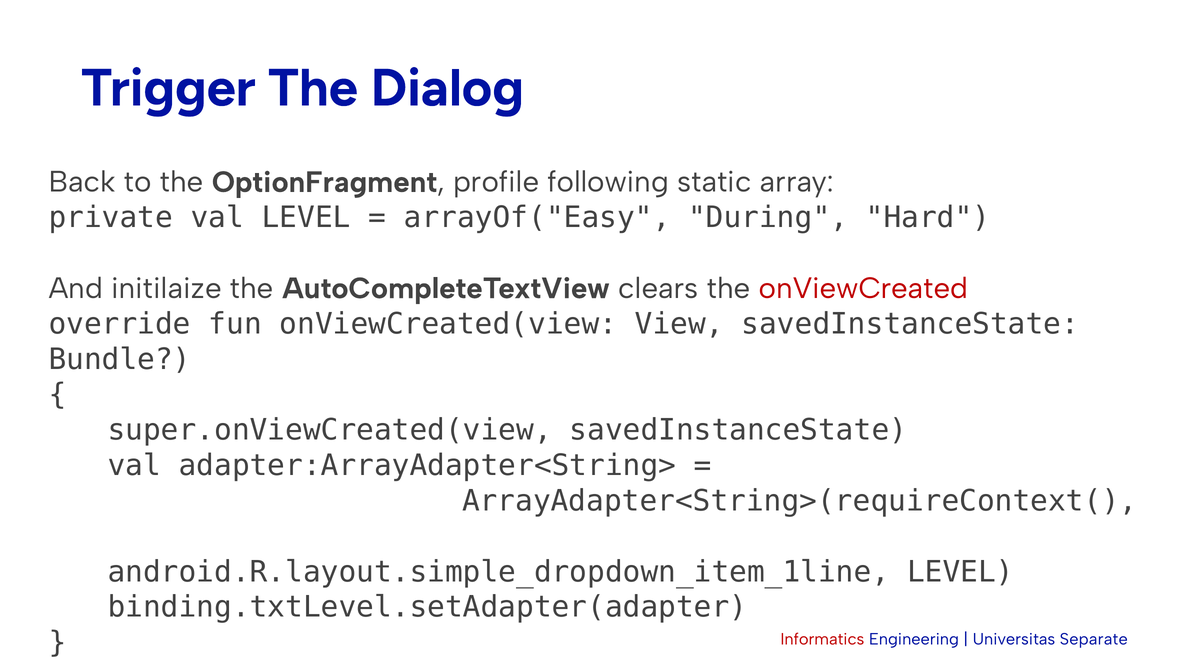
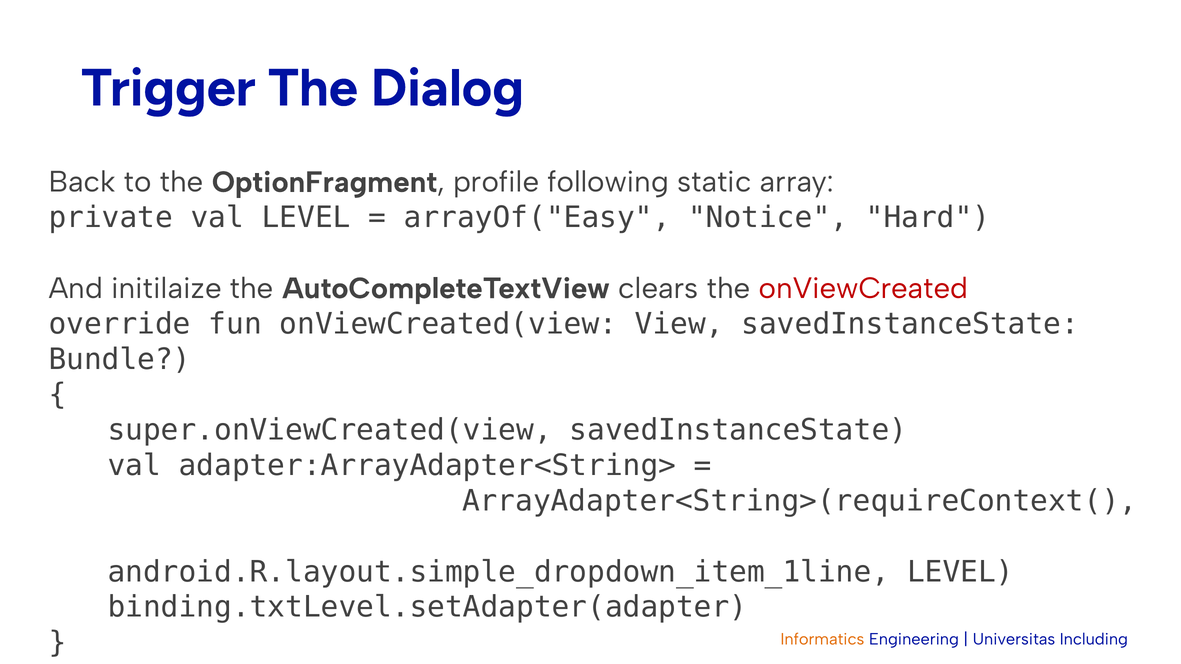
During: During -> Notice
Informatics colour: red -> orange
Separate: Separate -> Including
